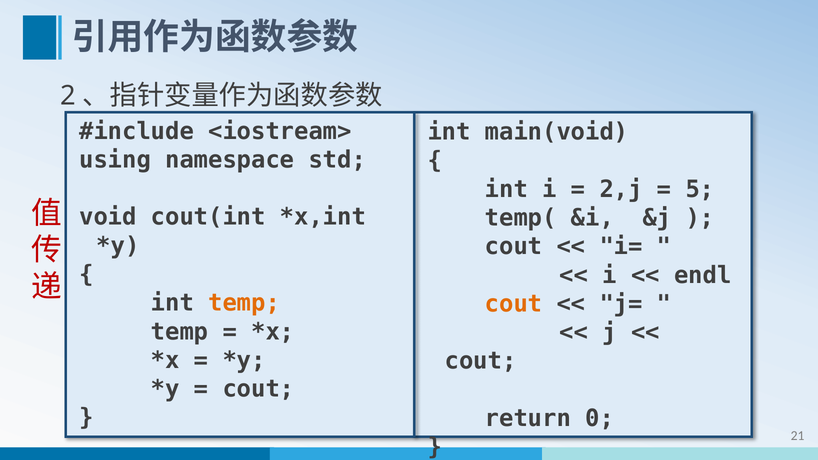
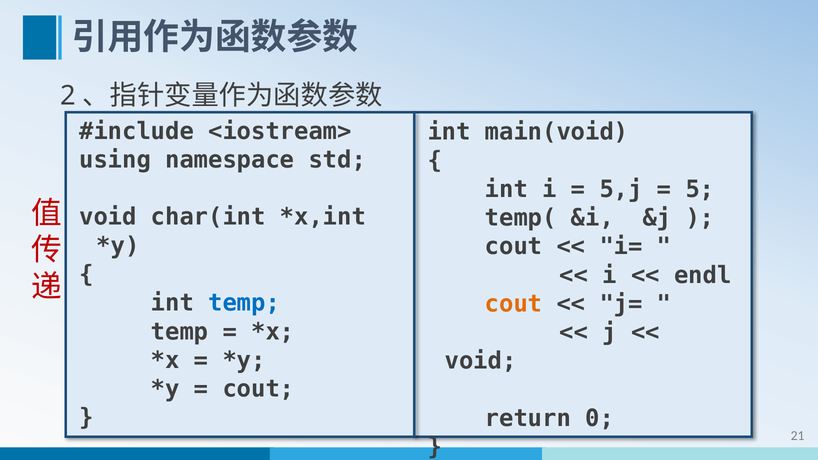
2,j: 2,j -> 5,j
cout(int: cout(int -> char(int
temp at (244, 303) colour: orange -> blue
cout at (481, 361): cout -> void
